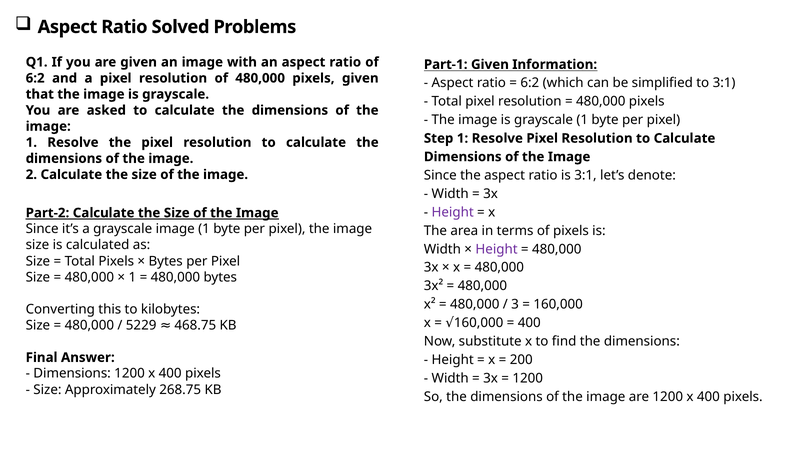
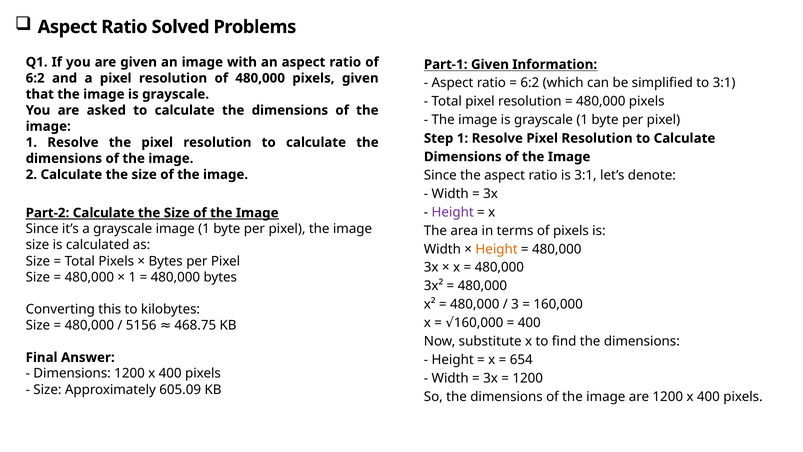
Height at (497, 249) colour: purple -> orange
5229: 5229 -> 5156
200: 200 -> 654
268.75: 268.75 -> 605.09
